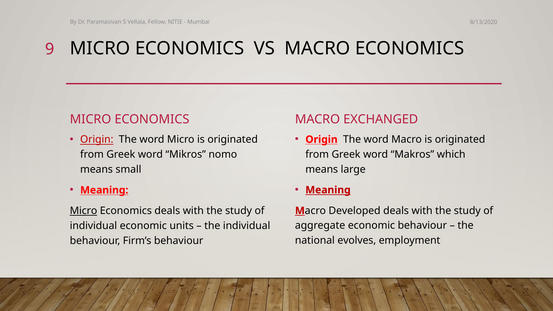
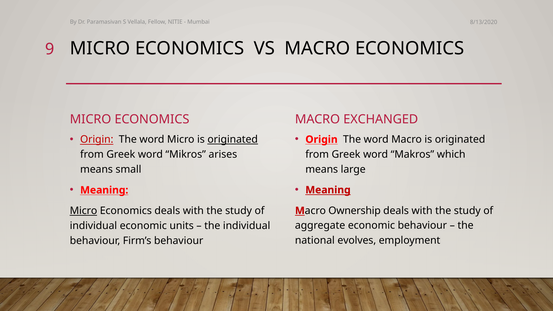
originated at (233, 140) underline: none -> present
nomo: nomo -> arises
Developed: Developed -> Ownership
